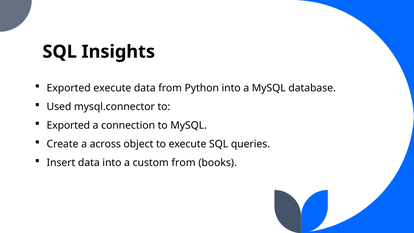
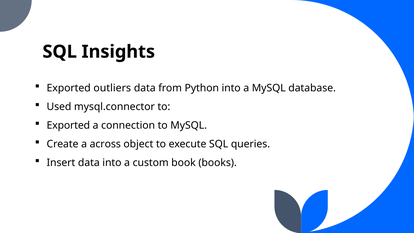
Exported execute: execute -> outliers
custom from: from -> book
